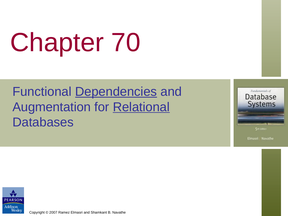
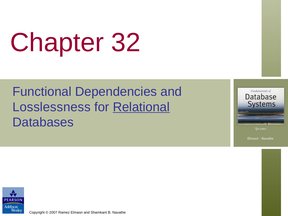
70: 70 -> 32
Dependencies underline: present -> none
Augmentation: Augmentation -> Losslessness
